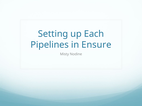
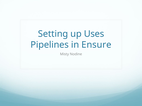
Each: Each -> Uses
